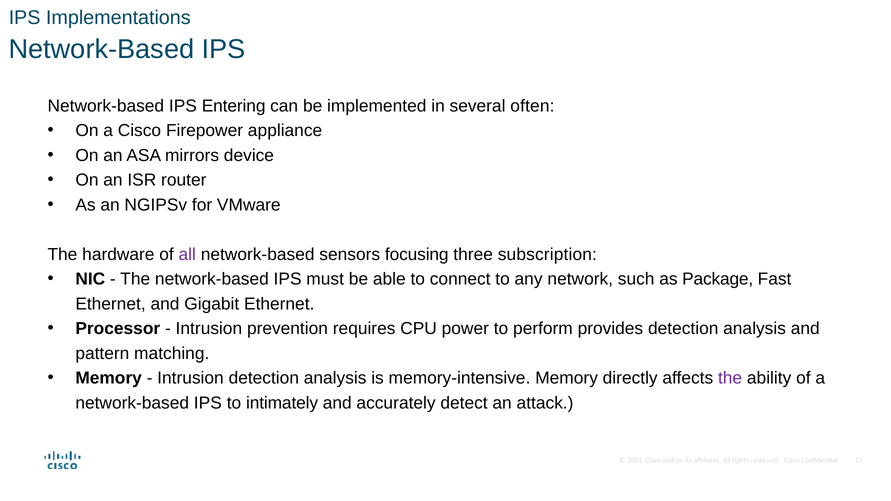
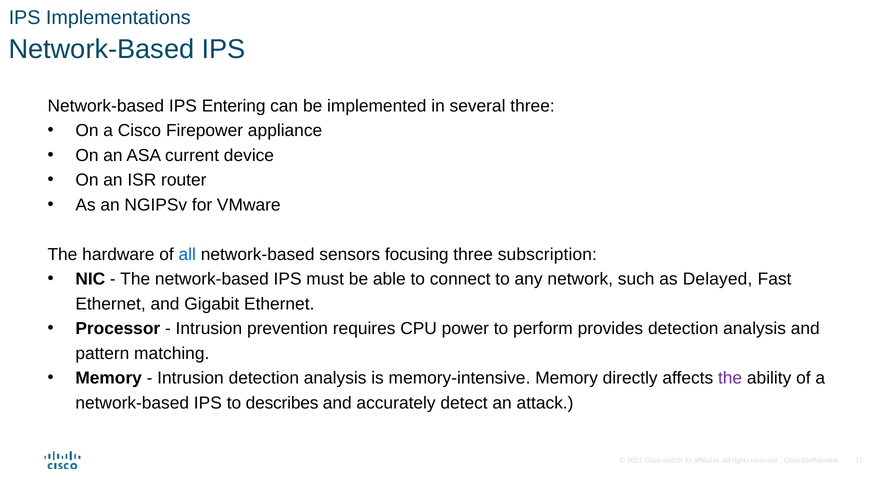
several often: often -> three
mirrors: mirrors -> current
all at (187, 254) colour: purple -> blue
Package: Package -> Delayed
intimately: intimately -> describes
